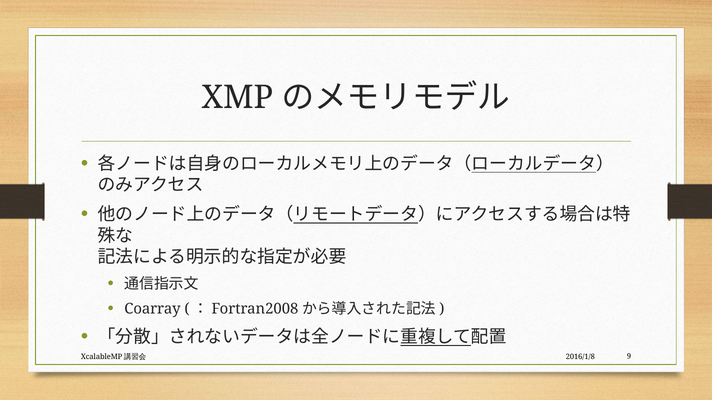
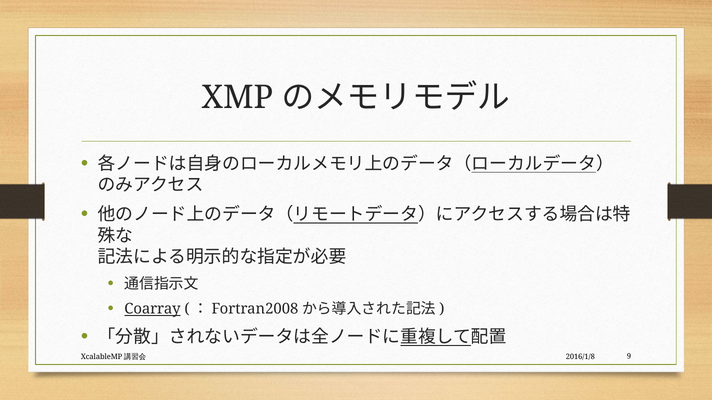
Coarray underline: none -> present
